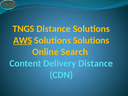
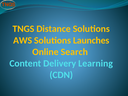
AWS underline: present -> none
Solutions Solutions: Solutions -> Launches
Delivery Distance: Distance -> Learning
